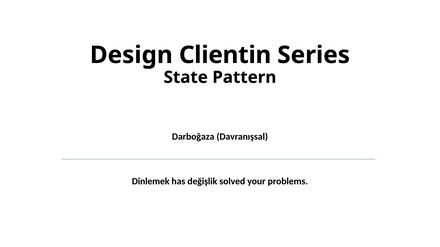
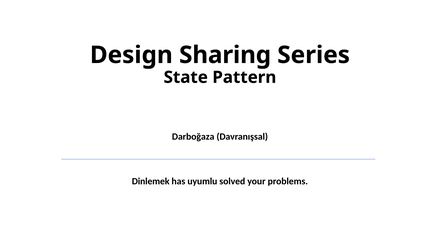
Clientin: Clientin -> Sharing
değişlik: değişlik -> uyumlu
